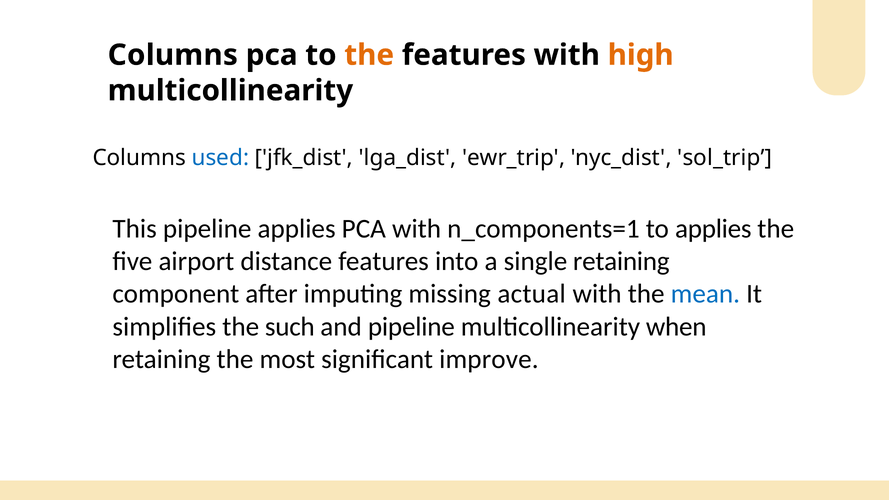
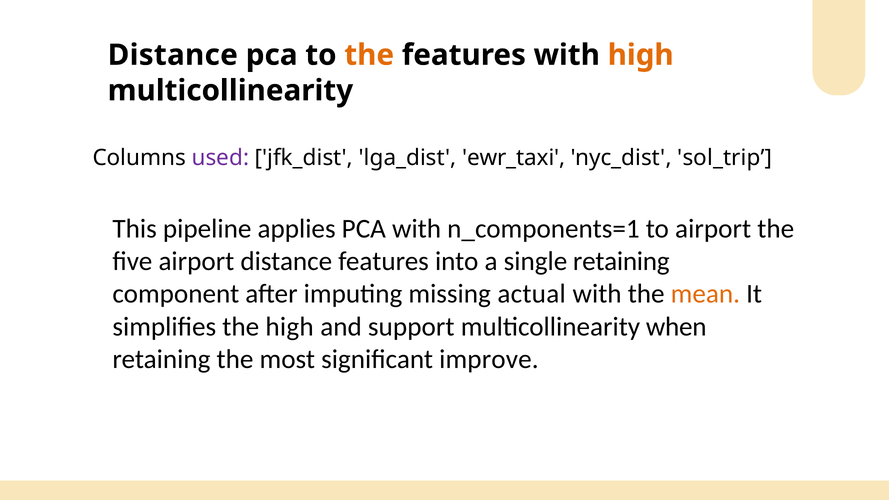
Columns at (173, 55): Columns -> Distance
used colour: blue -> purple
ewr_trip: ewr_trip -> ewr_taxi
to applies: applies -> airport
mean colour: blue -> orange
the such: such -> high
and pipeline: pipeline -> support
